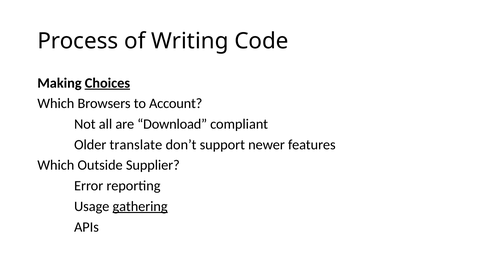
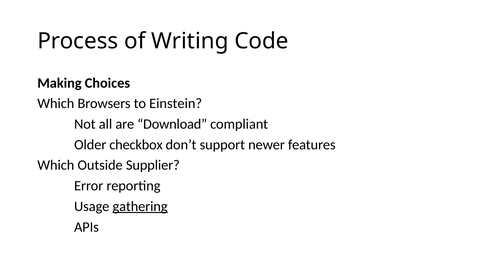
Choices underline: present -> none
Account: Account -> Einstein
translate: translate -> checkbox
